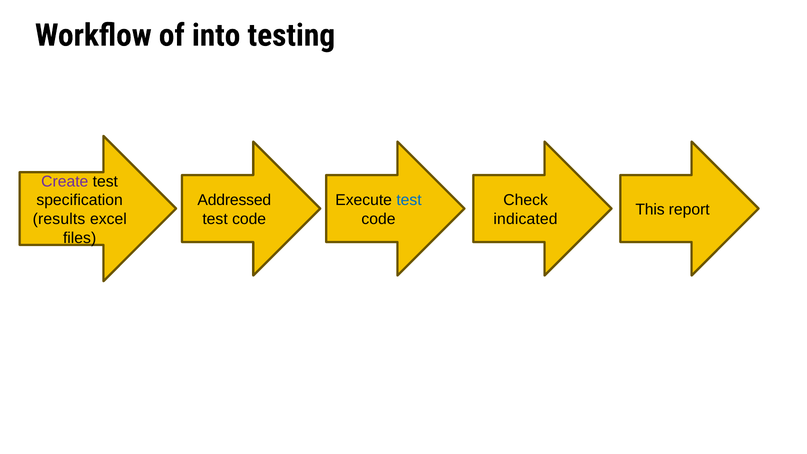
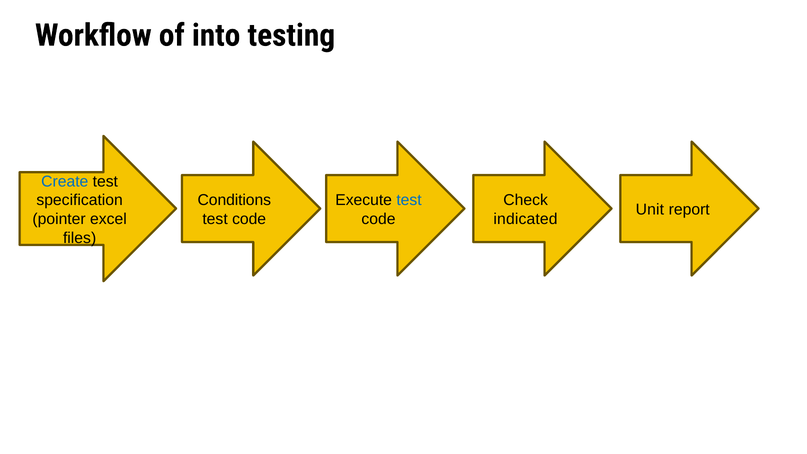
Create colour: purple -> blue
Addressed: Addressed -> Conditions
This: This -> Unit
results: results -> pointer
